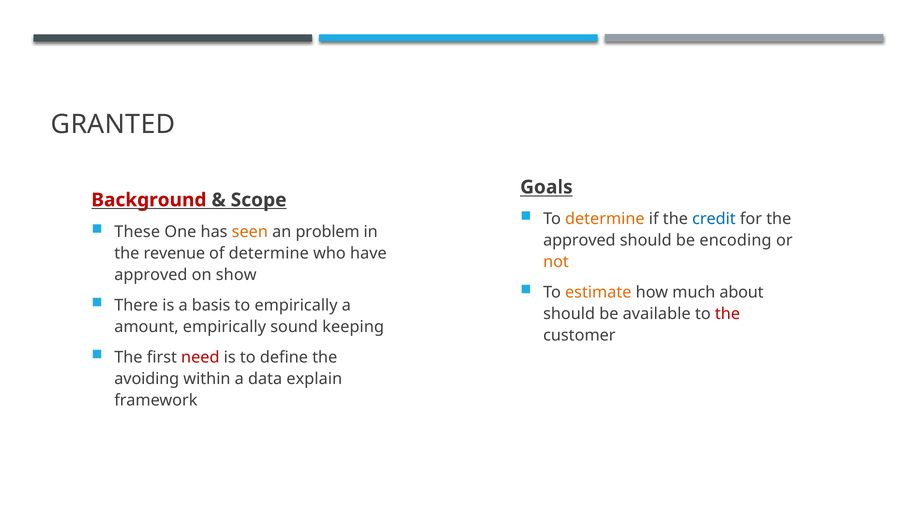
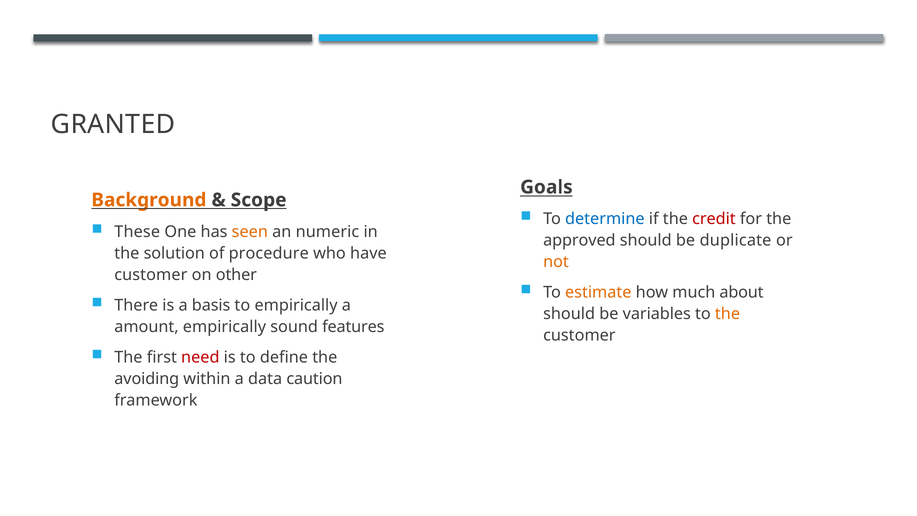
Background colour: red -> orange
determine at (605, 219) colour: orange -> blue
credit colour: blue -> red
problem: problem -> numeric
encoding: encoding -> duplicate
revenue: revenue -> solution
of determine: determine -> procedure
approved at (151, 275): approved -> customer
show: show -> other
available: available -> variables
the at (728, 314) colour: red -> orange
keeping: keeping -> features
explain: explain -> caution
